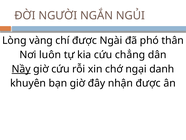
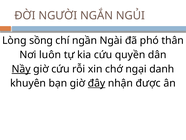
vàng: vàng -> sồng
chí được: được -> ngần
chẳng: chẳng -> quyền
đây underline: none -> present
